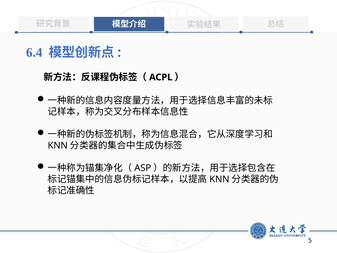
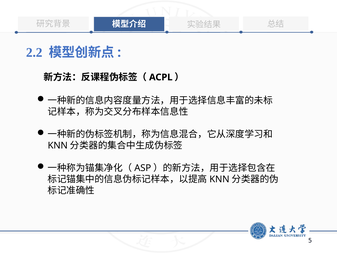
6.4: 6.4 -> 2.2
